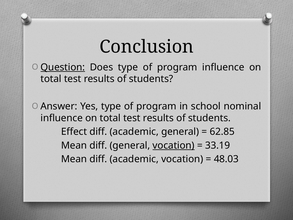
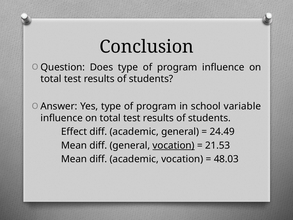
Question underline: present -> none
nominal: nominal -> variable
62.85: 62.85 -> 24.49
33.19: 33.19 -> 21.53
